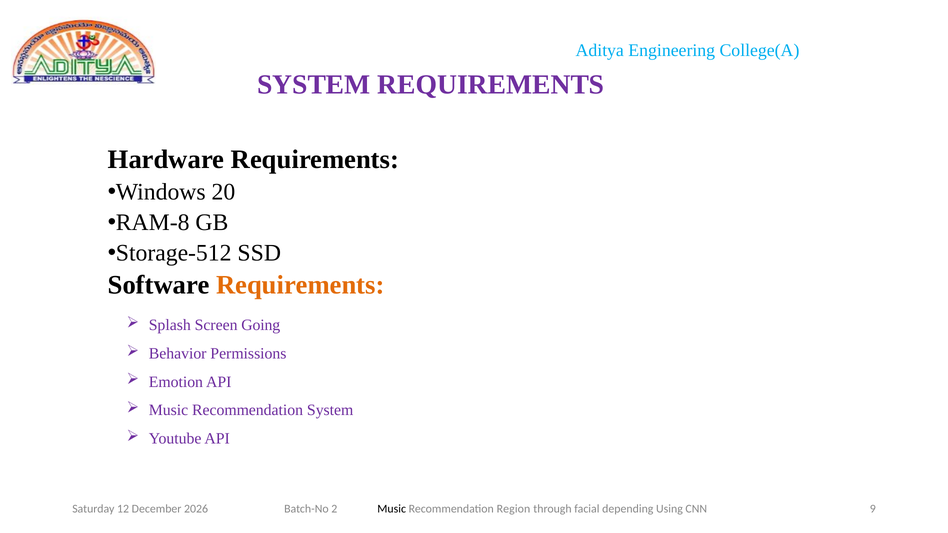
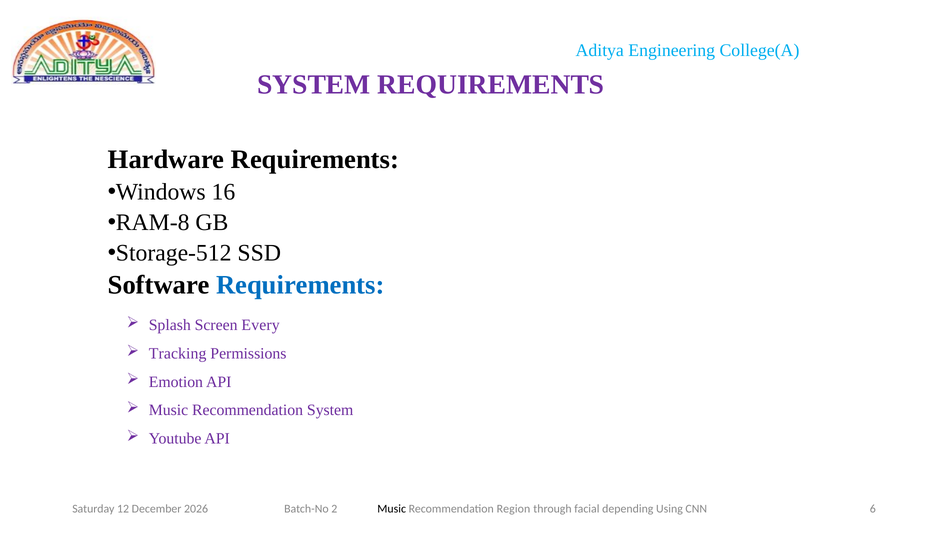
20: 20 -> 16
Requirements at (300, 285) colour: orange -> blue
Going: Going -> Every
Behavior: Behavior -> Tracking
9: 9 -> 6
